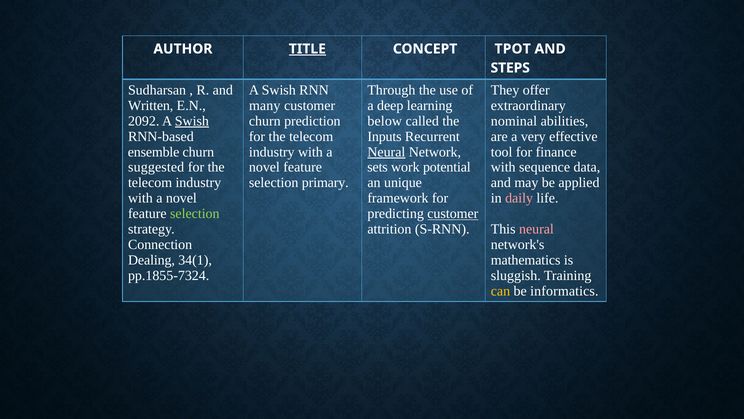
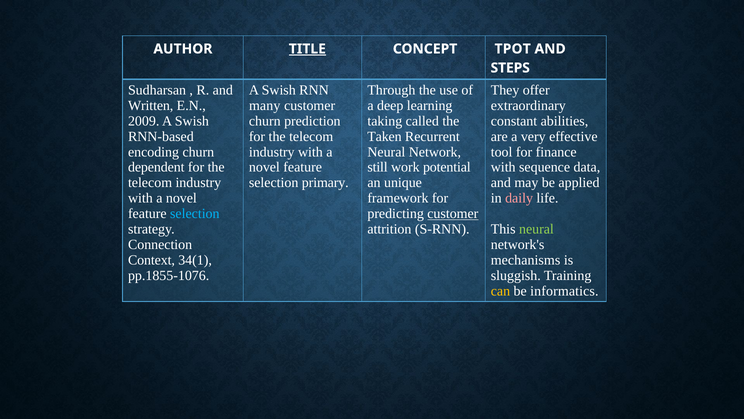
2092: 2092 -> 2009
Swish at (192, 121) underline: present -> none
below: below -> taking
nominal: nominal -> constant
Inputs: Inputs -> Taken
ensemble: ensemble -> encoding
Neural at (386, 152) underline: present -> none
suggested: suggested -> dependent
sets: sets -> still
selection at (195, 214) colour: light green -> light blue
neural at (536, 229) colour: pink -> light green
Dealing: Dealing -> Context
mathematics: mathematics -> mechanisms
pp.1855-7324: pp.1855-7324 -> pp.1855-1076
